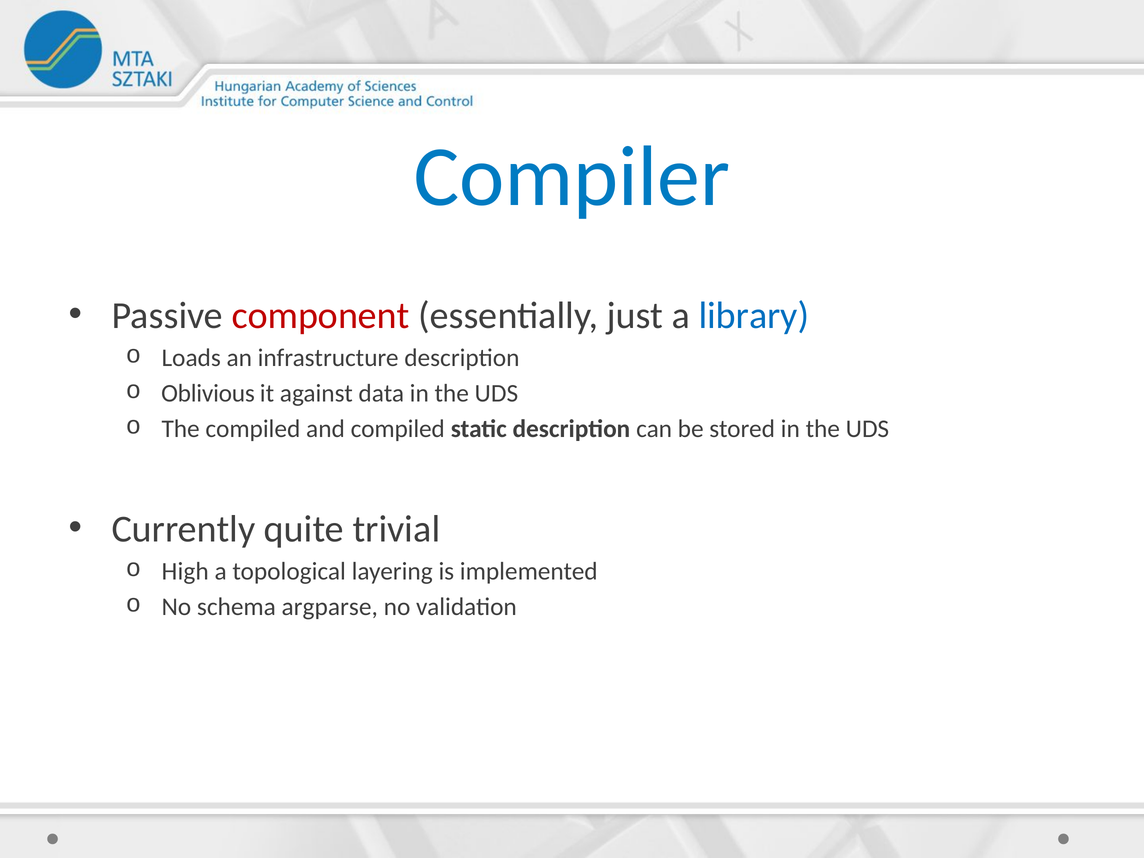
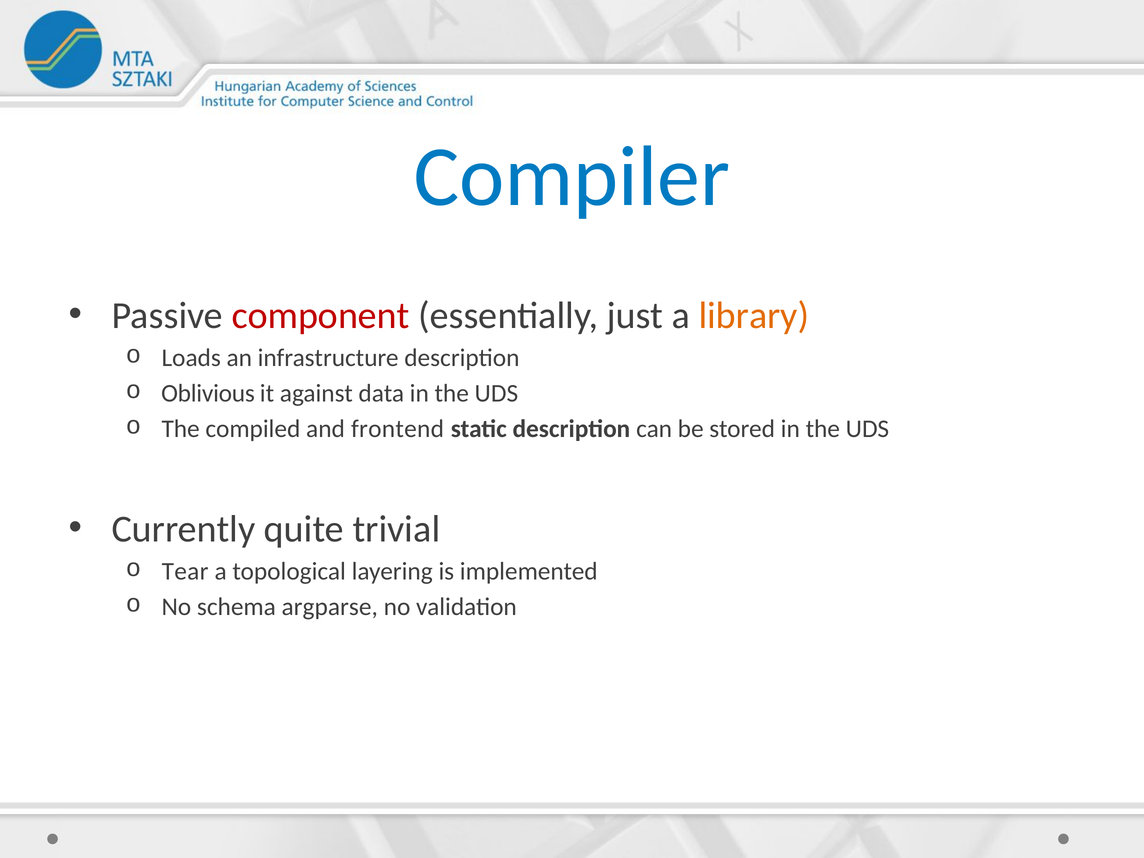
library colour: blue -> orange
and compiled: compiled -> frontend
High: High -> Tear
